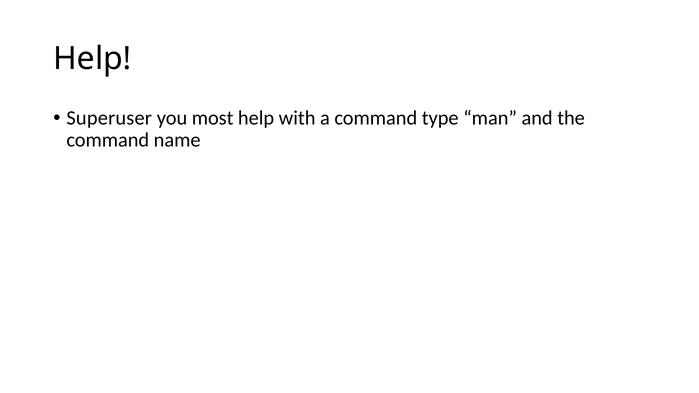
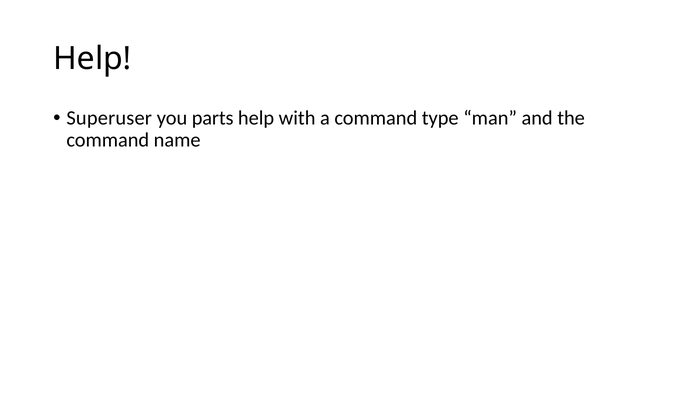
most: most -> parts
